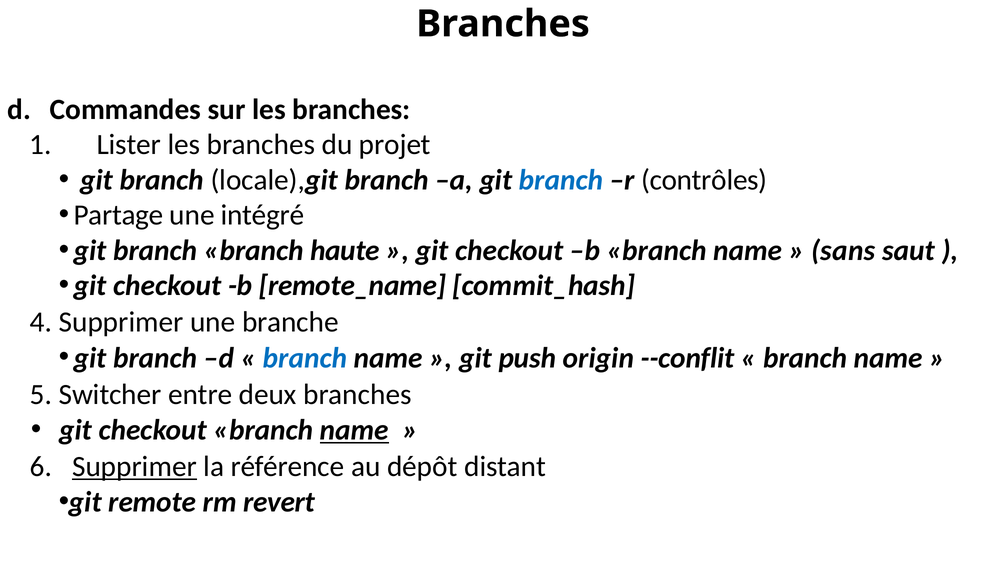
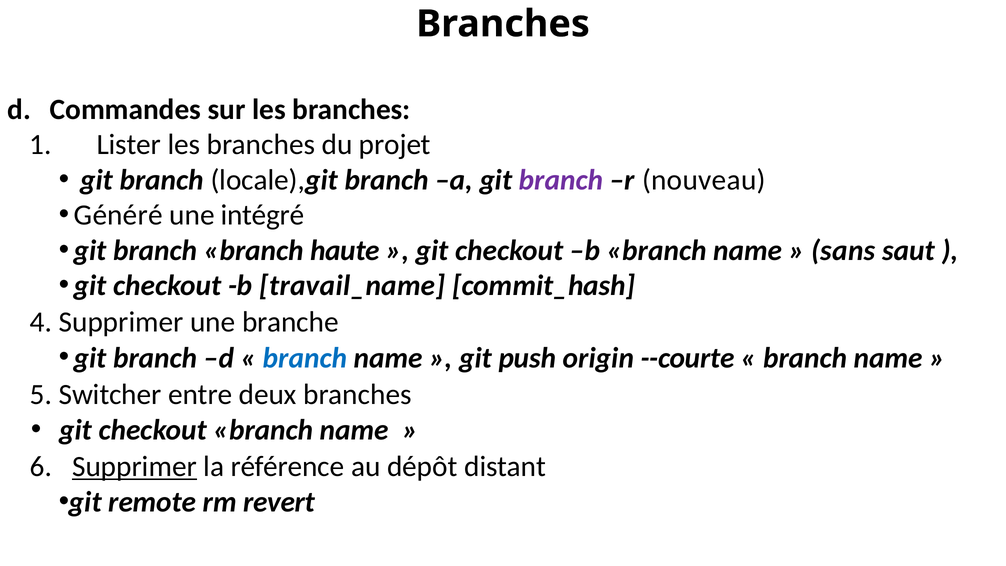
branch at (561, 180) colour: blue -> purple
contrôles: contrôles -> nouveau
Partage: Partage -> Généré
remote_name: remote_name -> travail_name
--conflit: --conflit -> --courte
name at (354, 430) underline: present -> none
